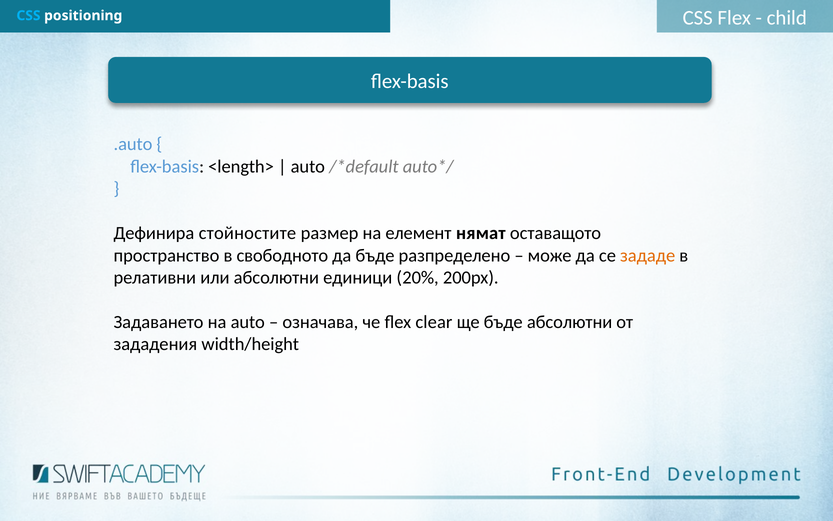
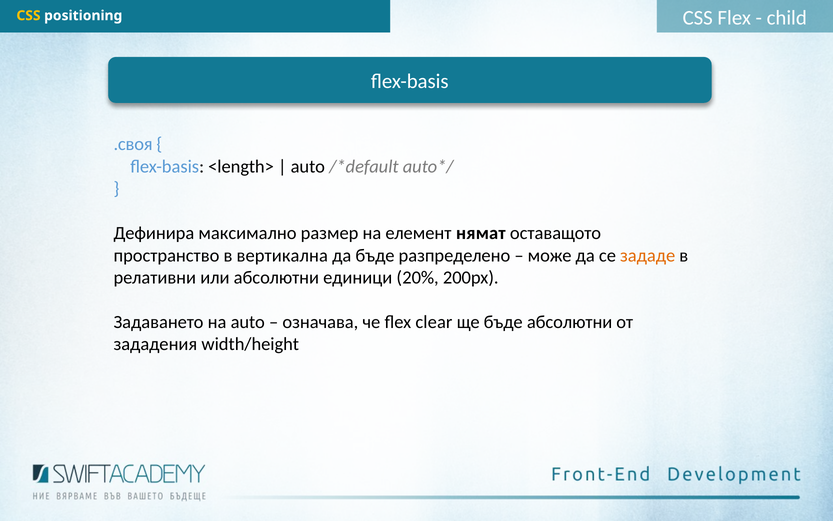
CSS at (28, 16) colour: light blue -> yellow
.auto: .auto -> .своя
стойностите: стойностите -> максимално
свободното: свободното -> вертикална
